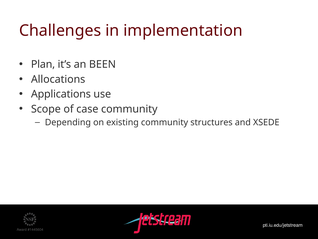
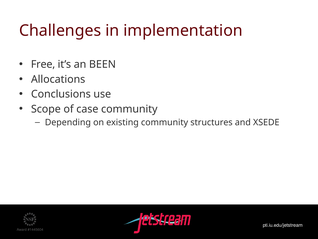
Plan: Plan -> Free
Applications: Applications -> Conclusions
